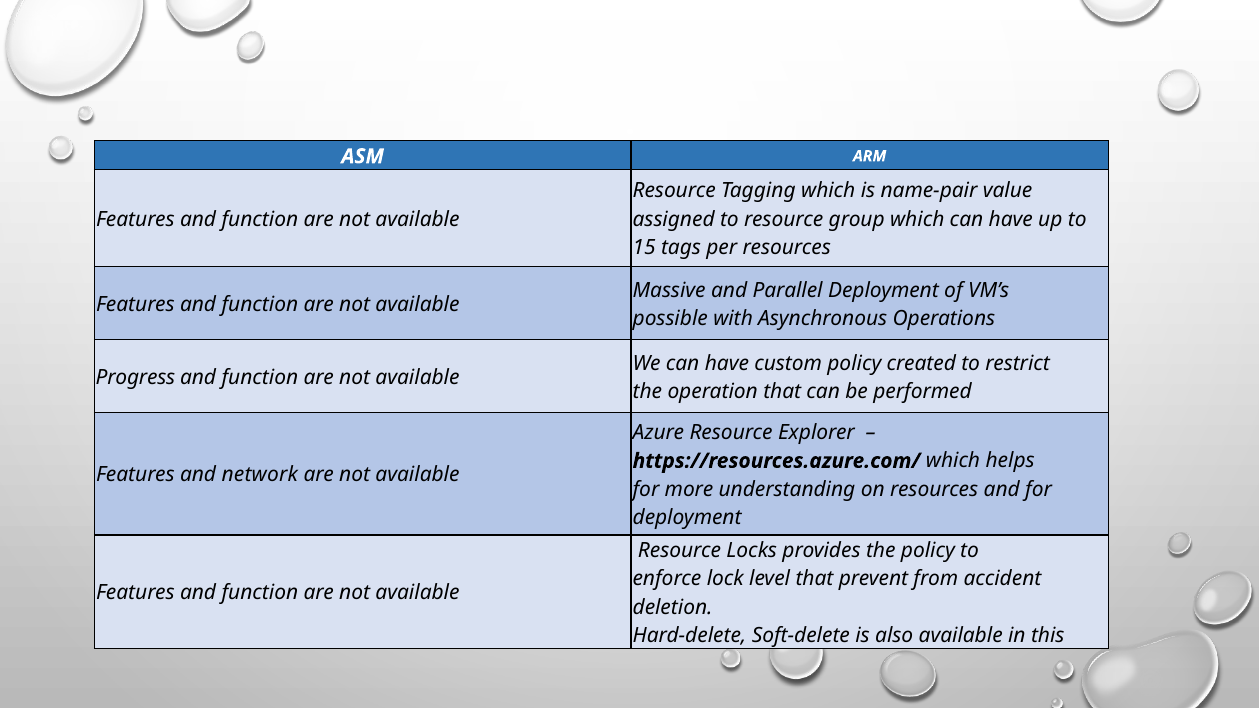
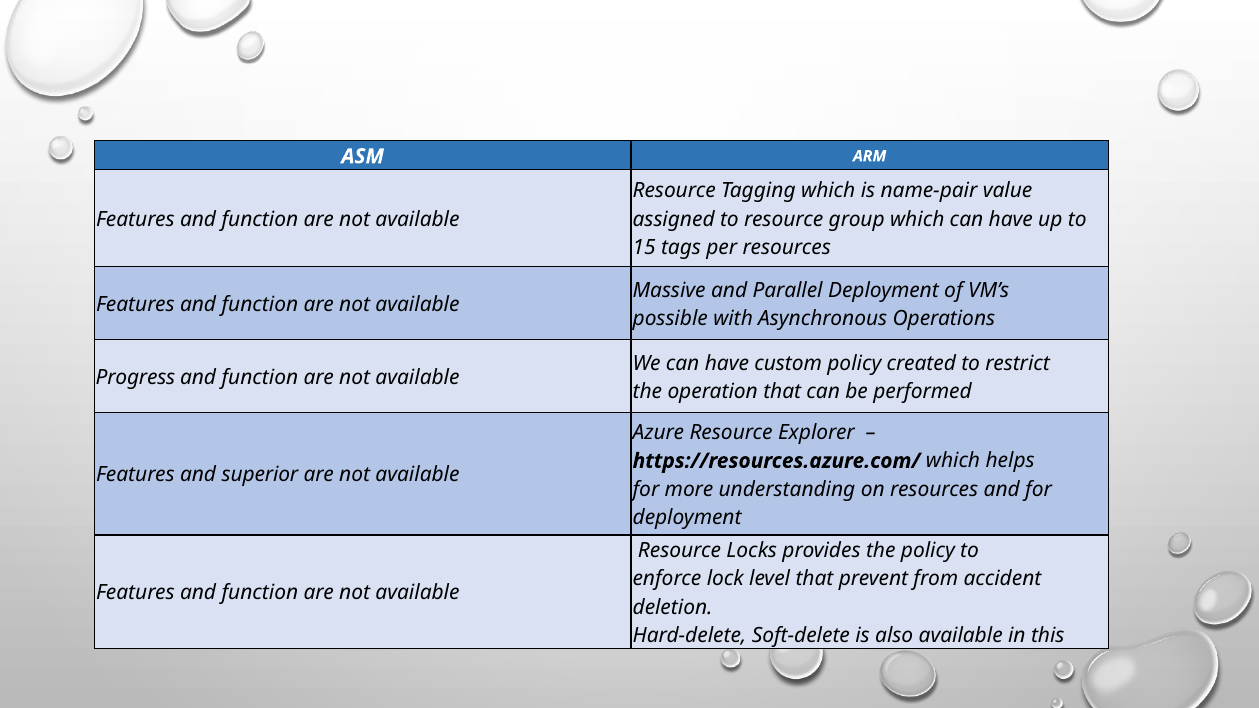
network: network -> superior
